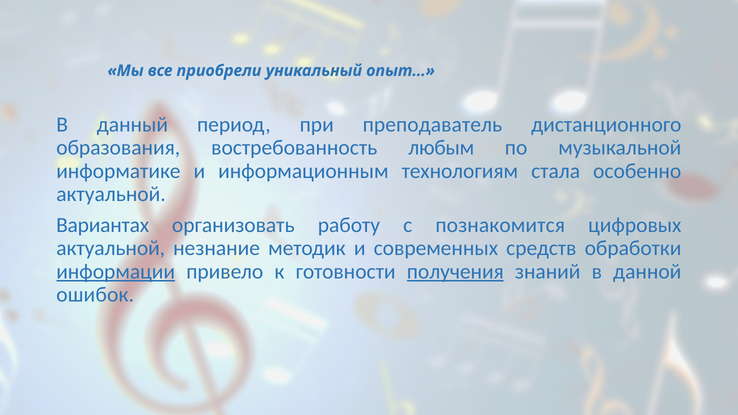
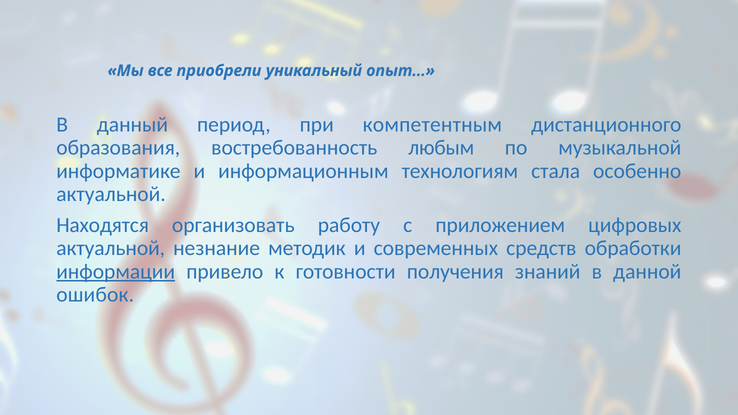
преподаватель: преподаватель -> компетентным
Вариантах: Вариантах -> Находятся
познакомится: познакомится -> приложением
получения underline: present -> none
